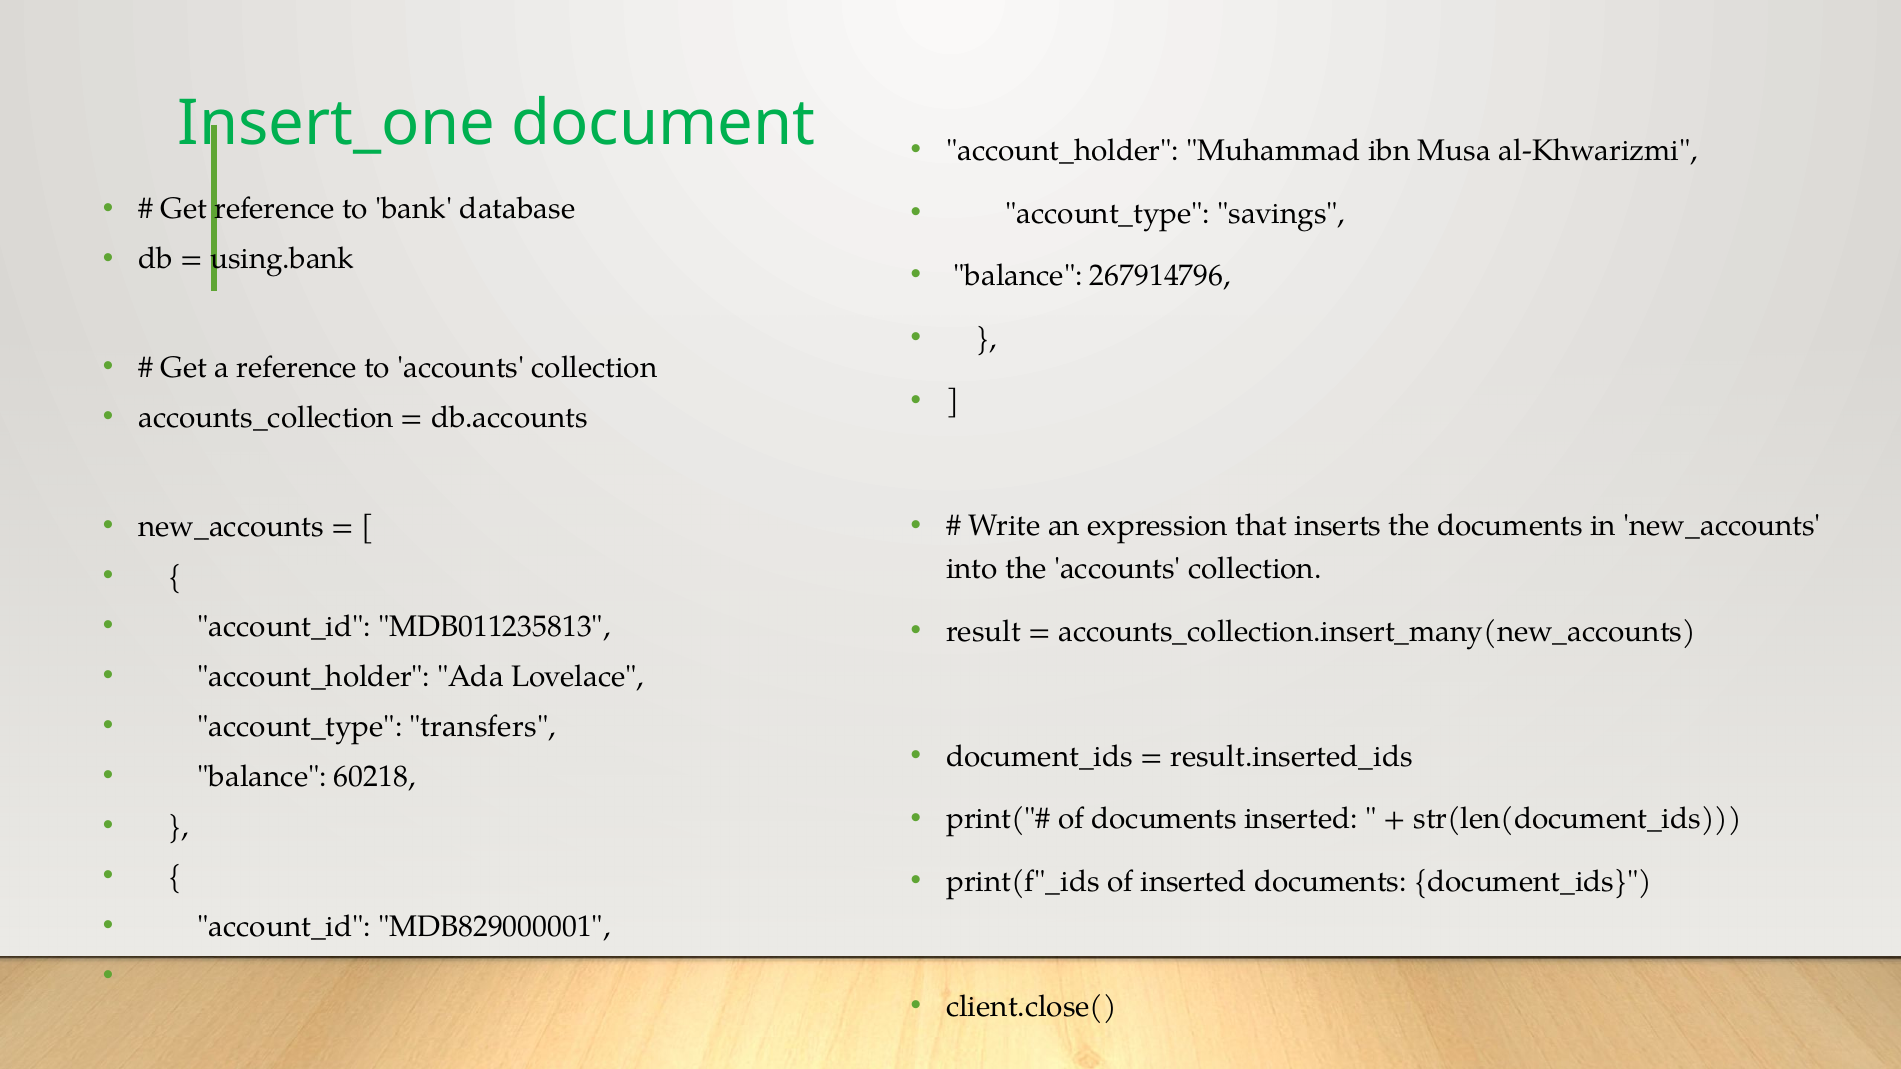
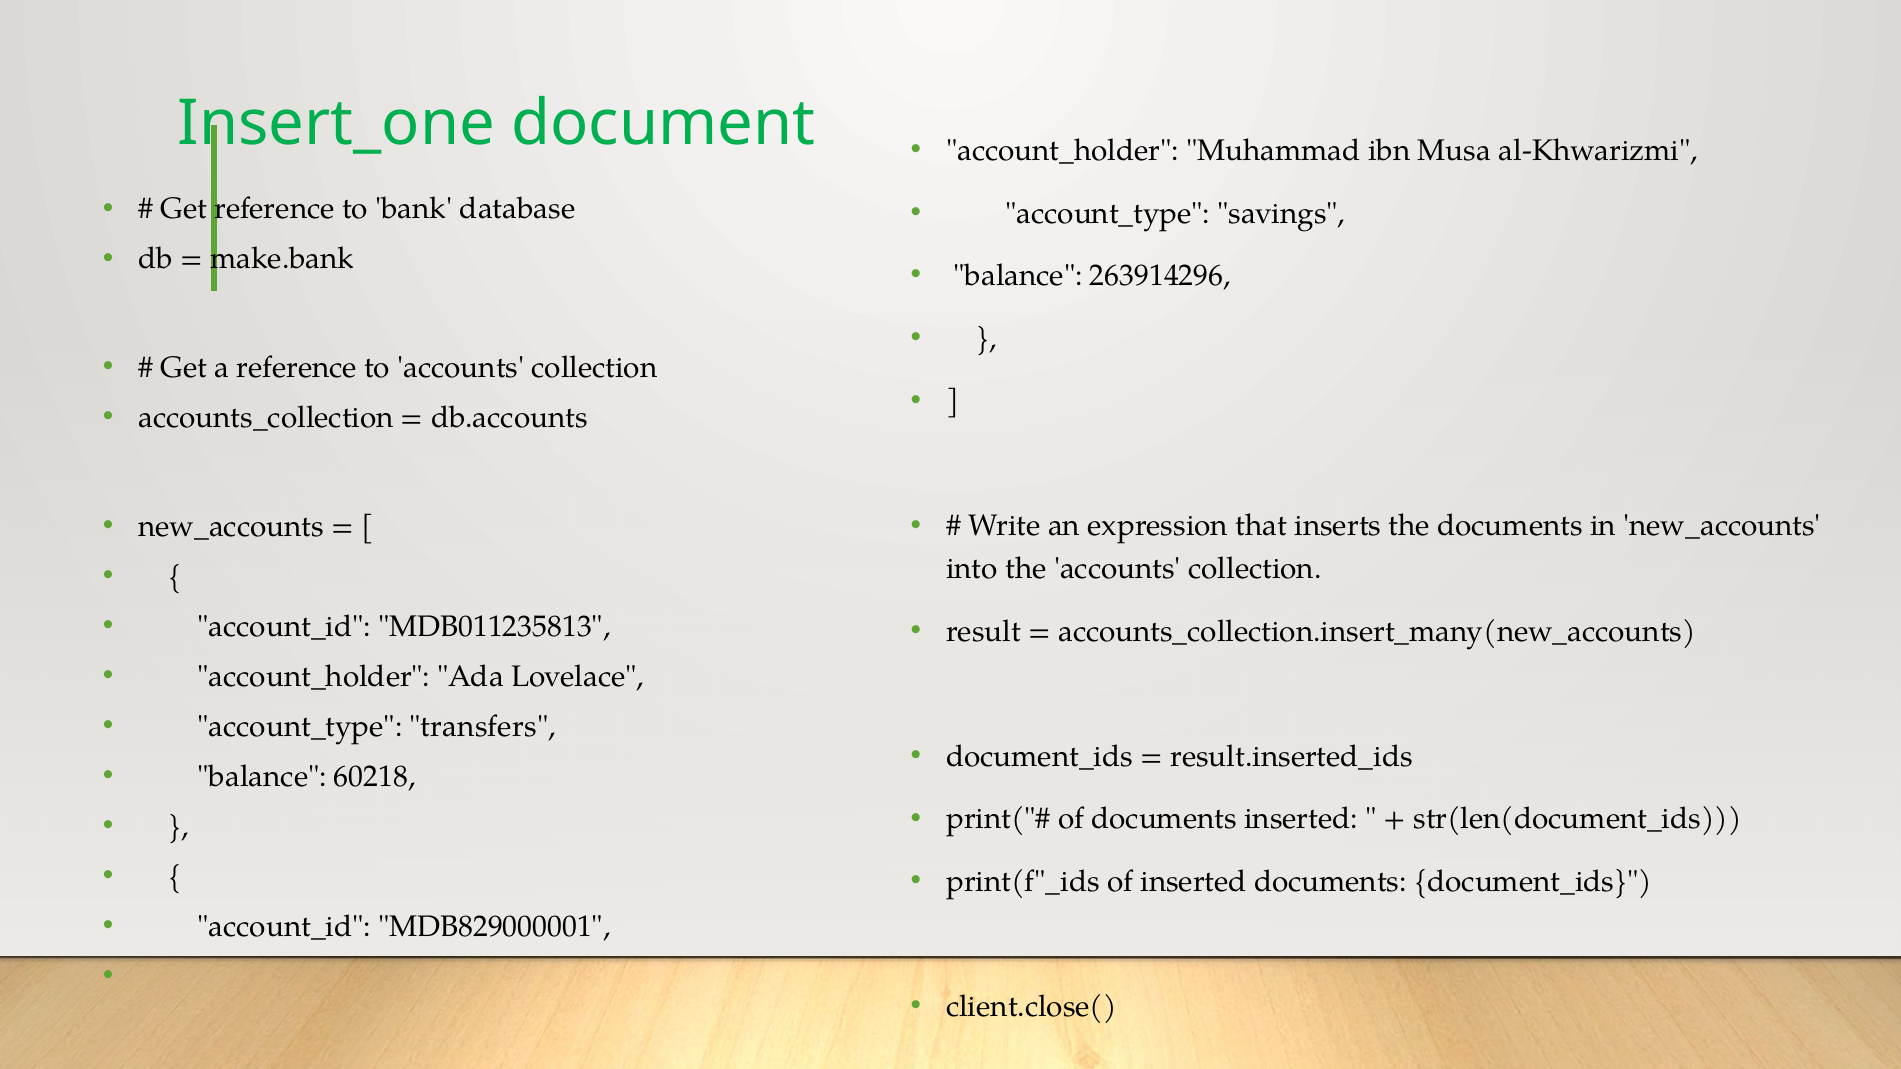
using.bank: using.bank -> make.bank
267914796: 267914796 -> 263914296
